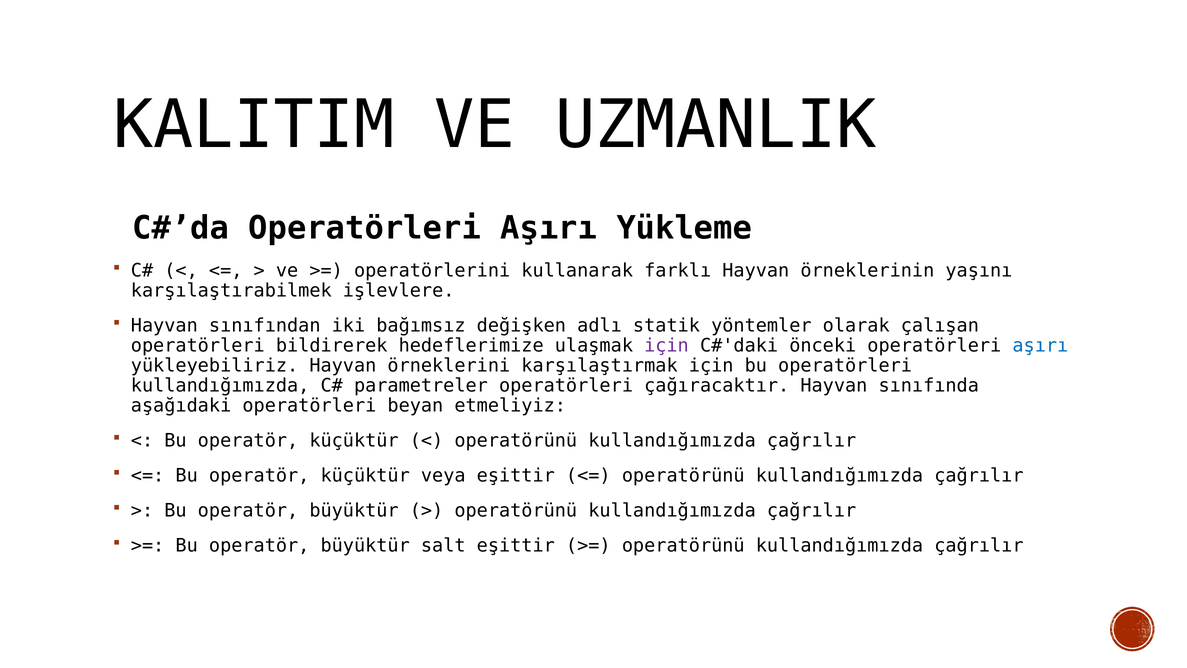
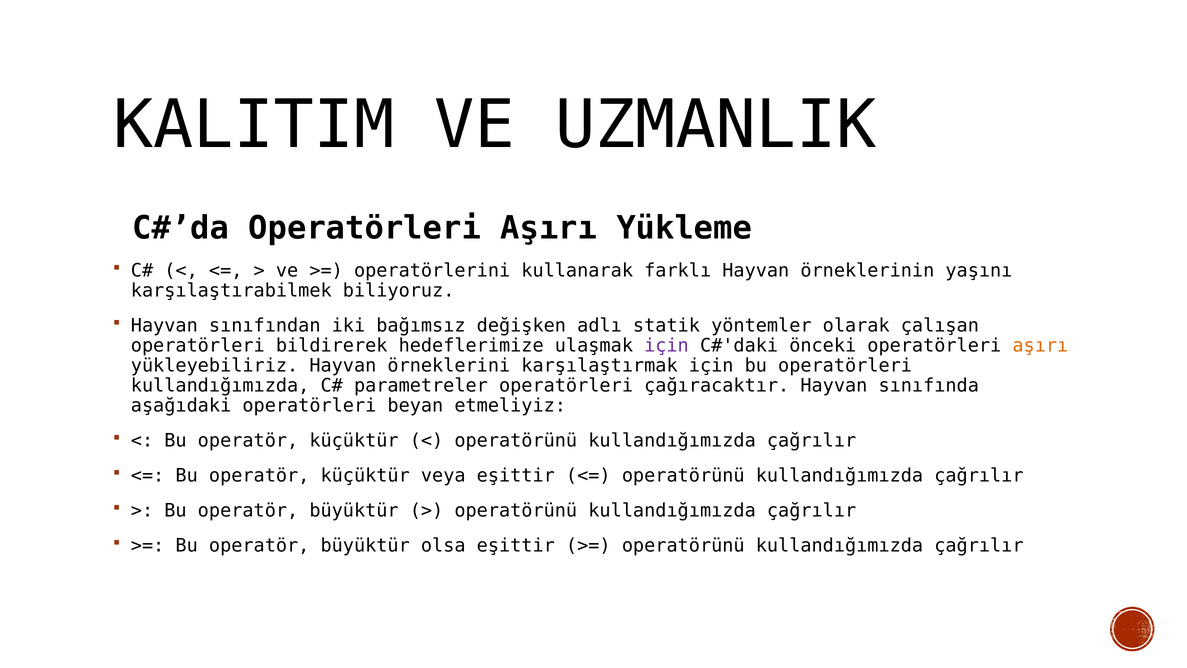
işlevlere: işlevlere -> biliyoruz
aşırı at (1040, 345) colour: blue -> orange
salt: salt -> olsa
